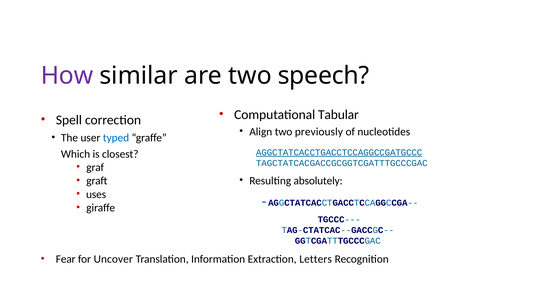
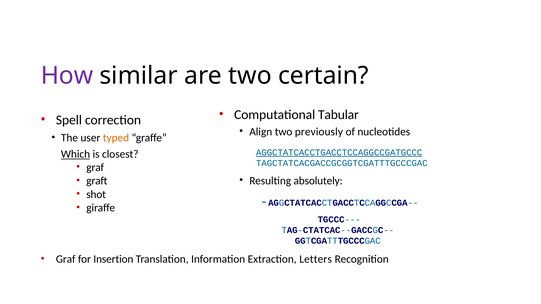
speech: speech -> certain
typed colour: blue -> orange
Which underline: none -> present
uses: uses -> shot
Fear at (66, 260): Fear -> Graf
Uncover: Uncover -> Insertion
